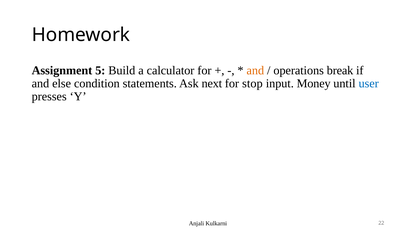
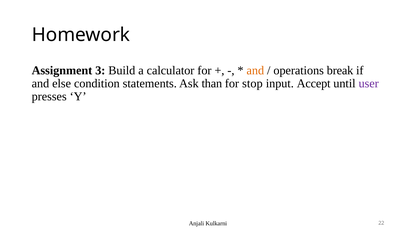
5: 5 -> 3
next: next -> than
Money: Money -> Accept
user colour: blue -> purple
